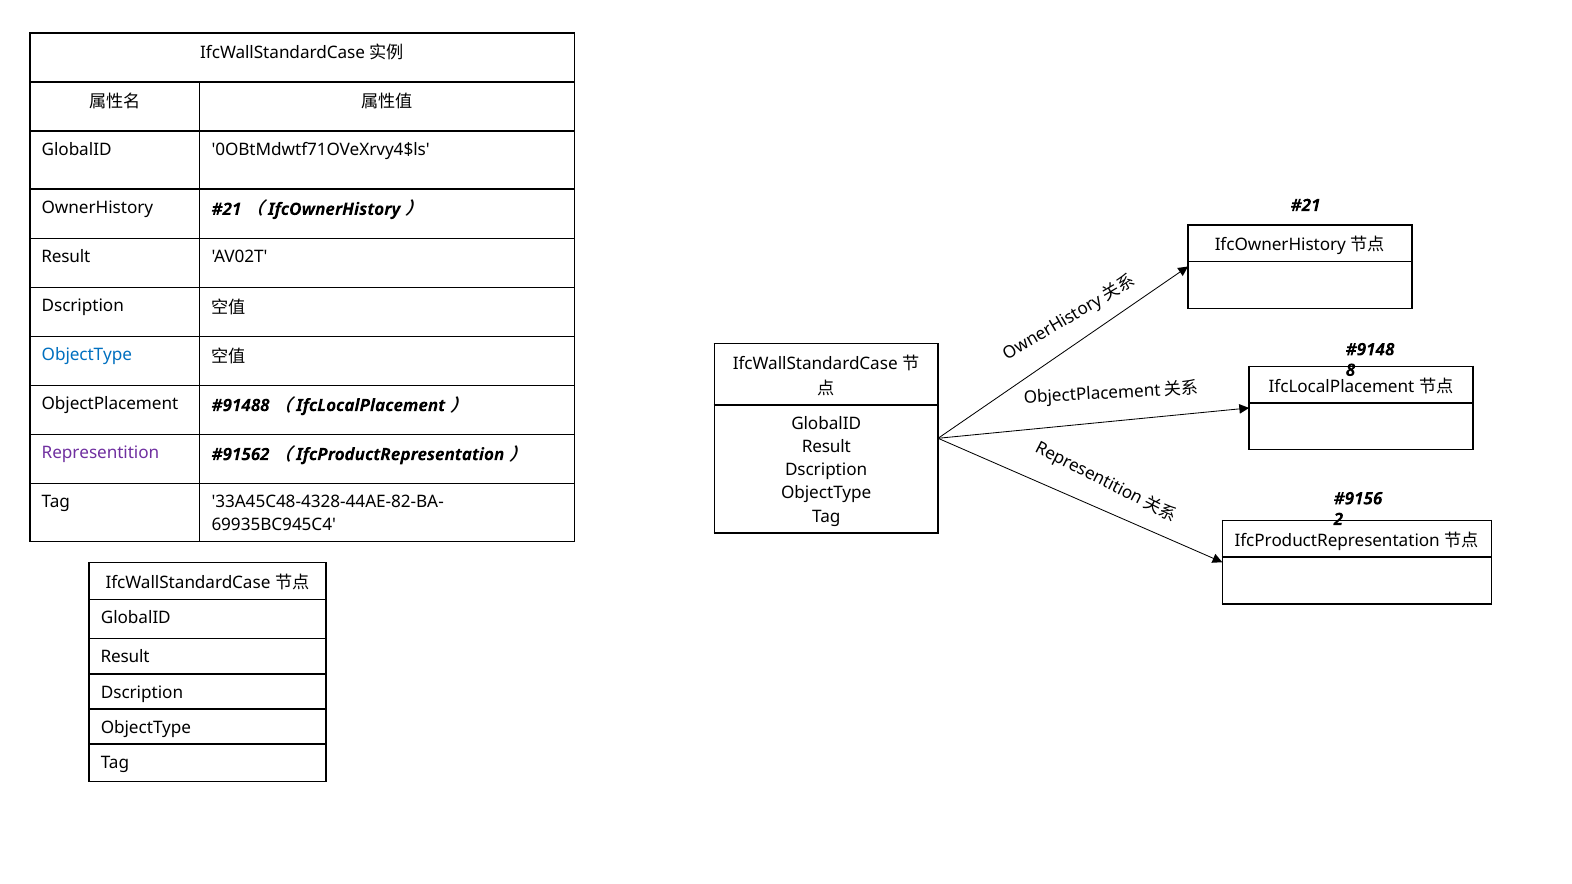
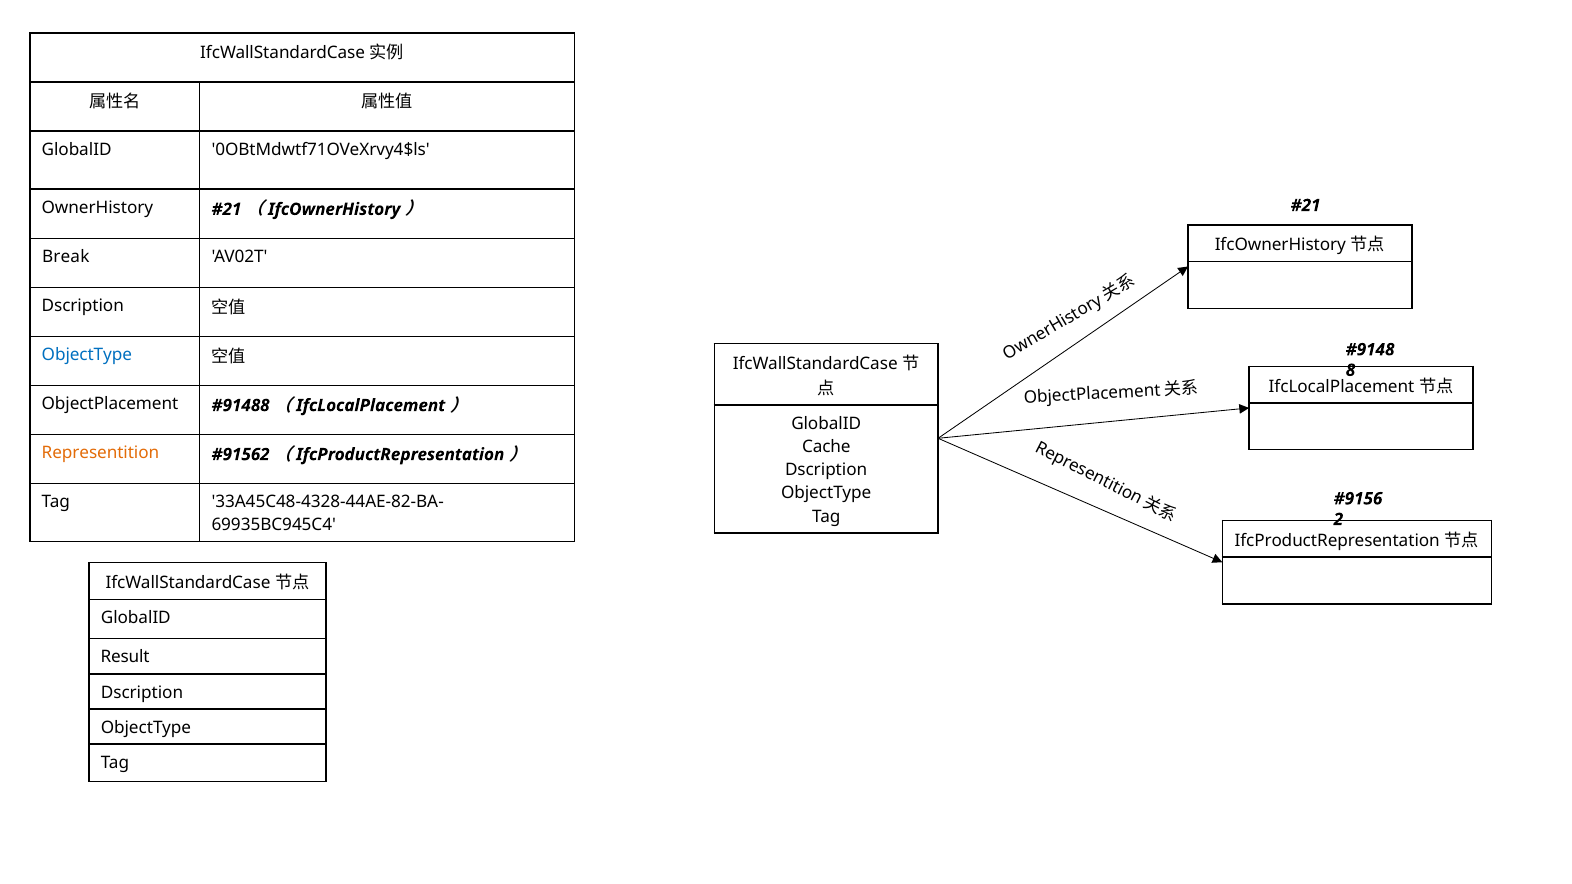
Result at (66, 257): Result -> Break
Result at (826, 447): Result -> Cache
Representition colour: purple -> orange
